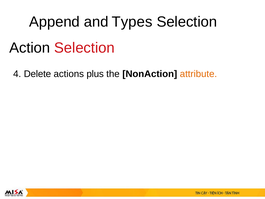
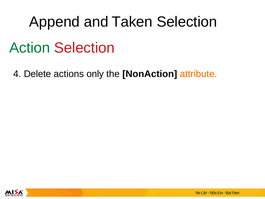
Types: Types -> Taken
Action colour: black -> green
plus: plus -> only
